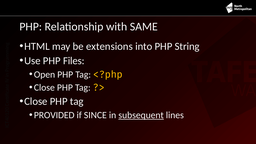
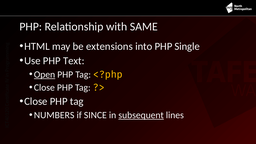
String: String -> Single
Files: Files -> Text
Open underline: none -> present
PROVIDED: PROVIDED -> NUMBERS
